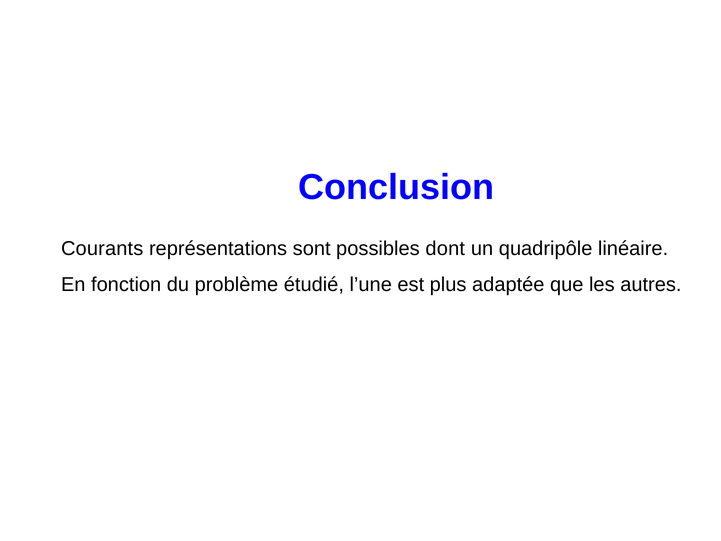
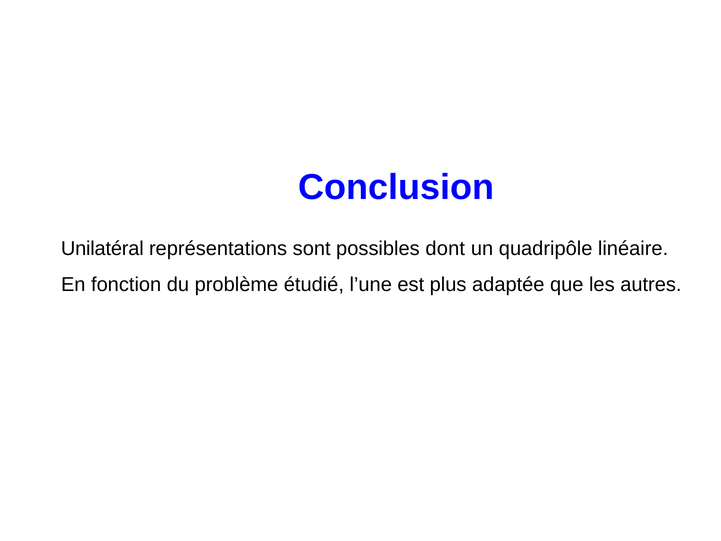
Courants: Courants -> Unilatéral
